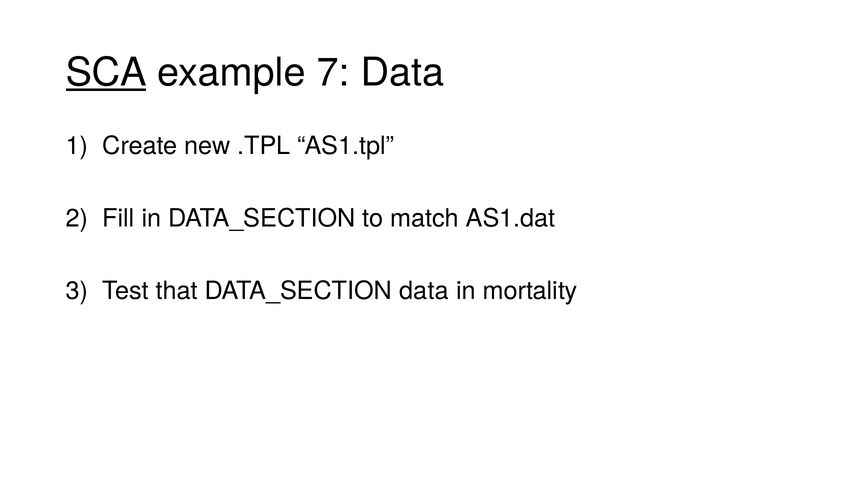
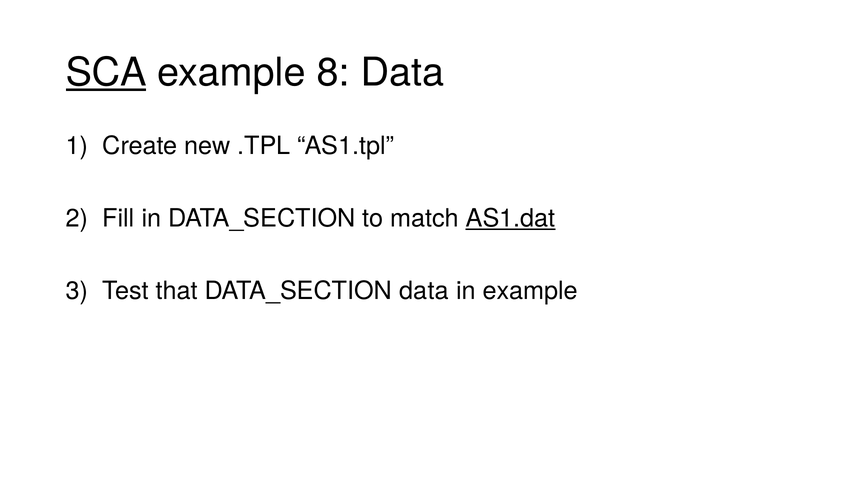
7: 7 -> 8
AS1.dat underline: none -> present
in mortality: mortality -> example
